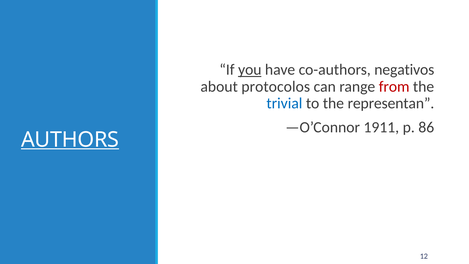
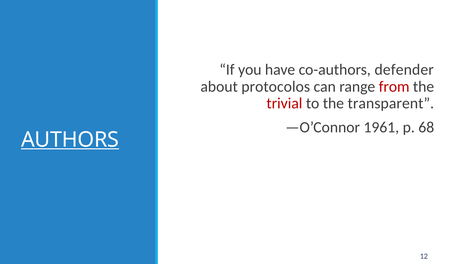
you underline: present -> none
negativos: negativos -> defender
trivial colour: blue -> red
representan: representan -> transparent
1911: 1911 -> 1961
86: 86 -> 68
